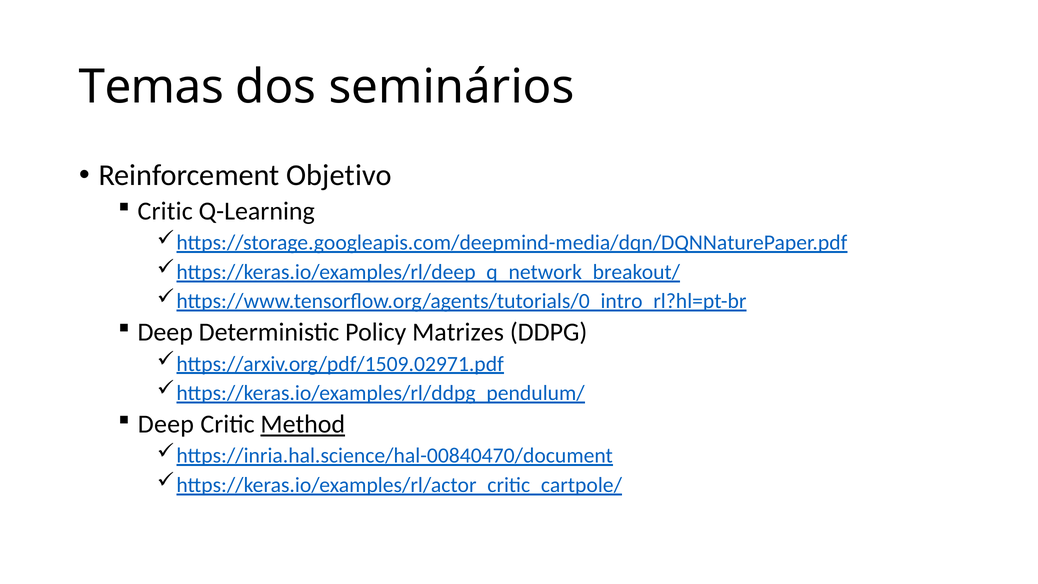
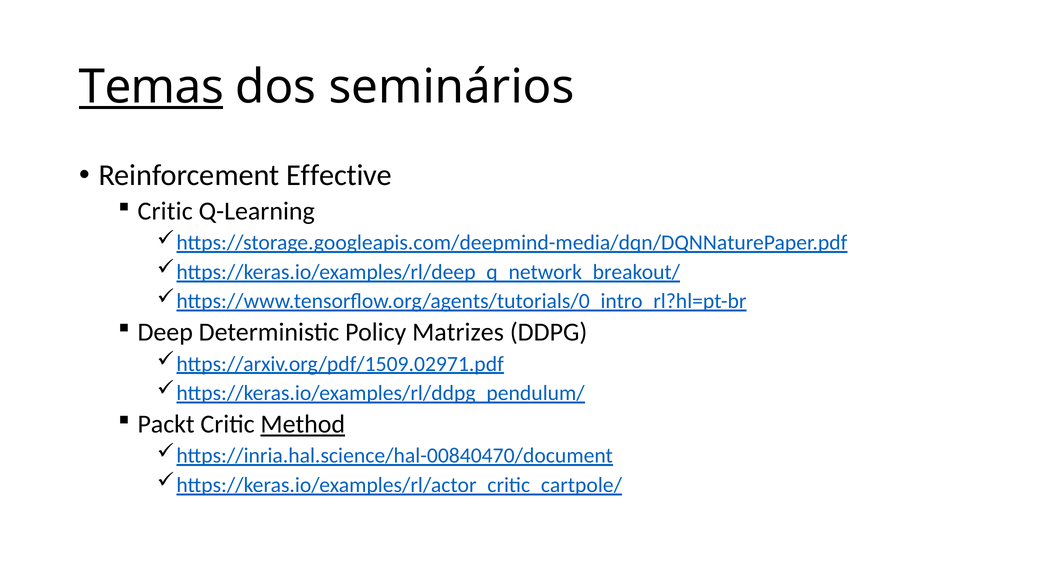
Temas underline: none -> present
Objetivo: Objetivo -> Effective
Deep at (166, 424): Deep -> Packt
